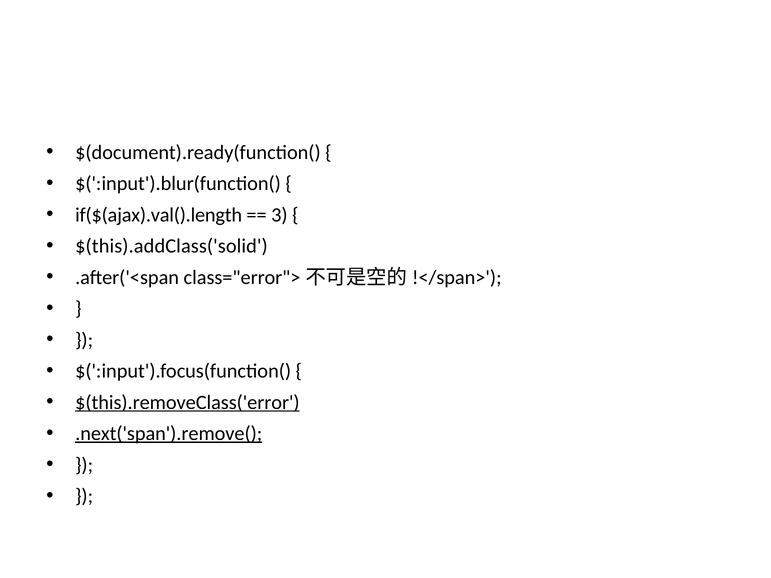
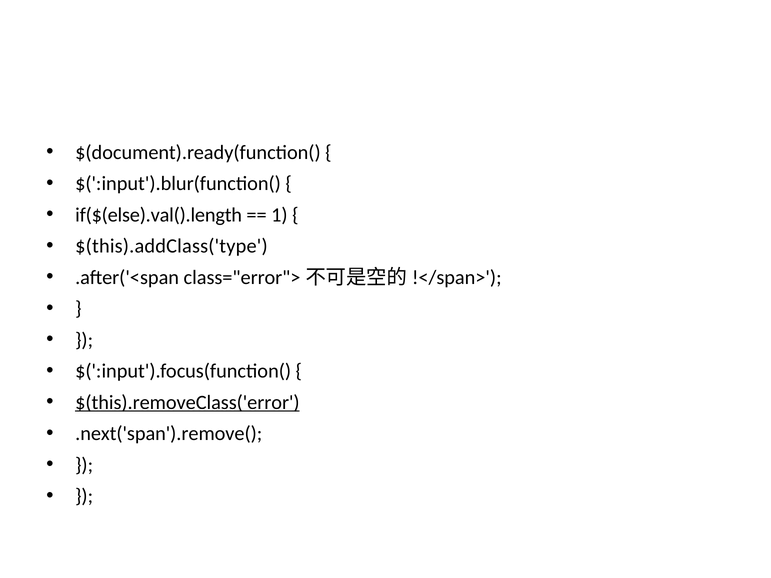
if($(ajax).val().length: if($(ajax).val().length -> if($(else).val().length
3: 3 -> 1
$(this).addClass('solid: $(this).addClass('solid -> $(this).addClass('type
.next('span').remove( underline: present -> none
